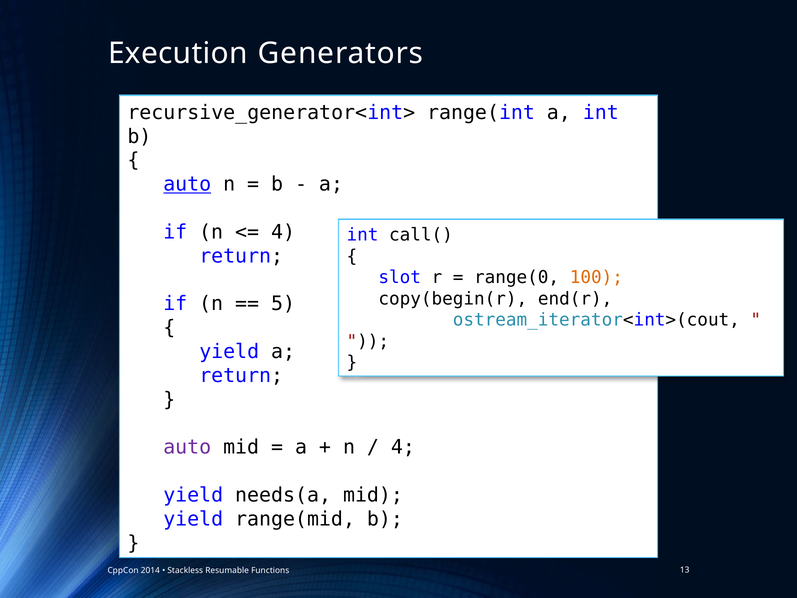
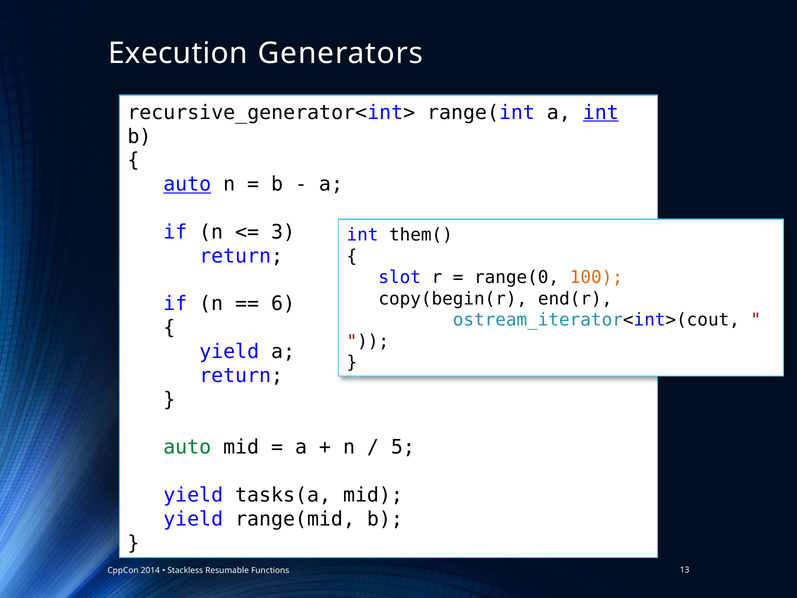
int at (601, 112) underline: none -> present
4 at (283, 232): 4 -> 3
call(: call( -> them(
5: 5 -> 6
auto at (187, 447) colour: purple -> green
4 at (403, 447): 4 -> 5
needs(a: needs(a -> tasks(a
